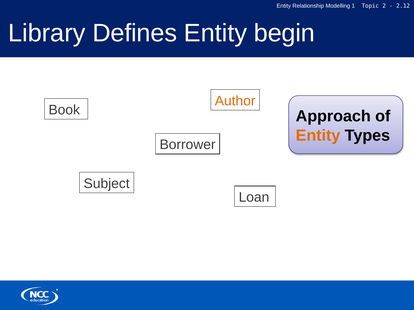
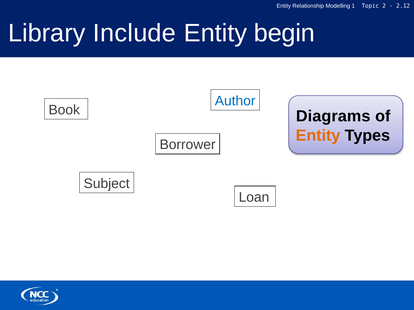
Defines: Defines -> Include
Author colour: orange -> blue
Approach: Approach -> Diagrams
